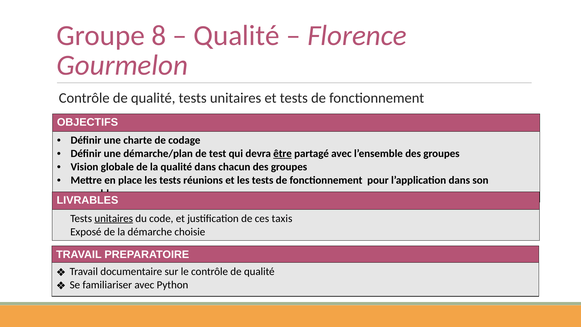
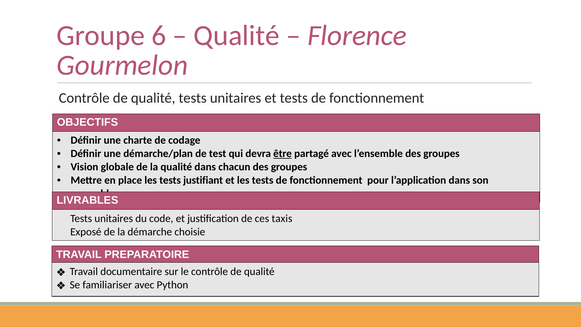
8: 8 -> 6
réunions: réunions -> justifiant
unitaires at (114, 218) underline: present -> none
